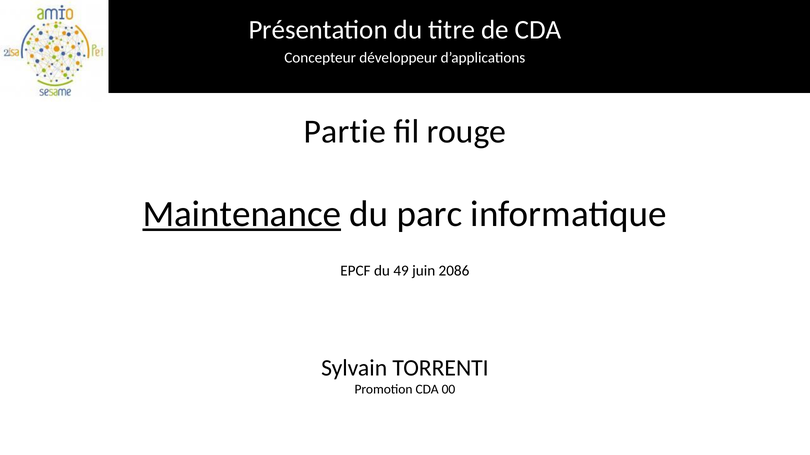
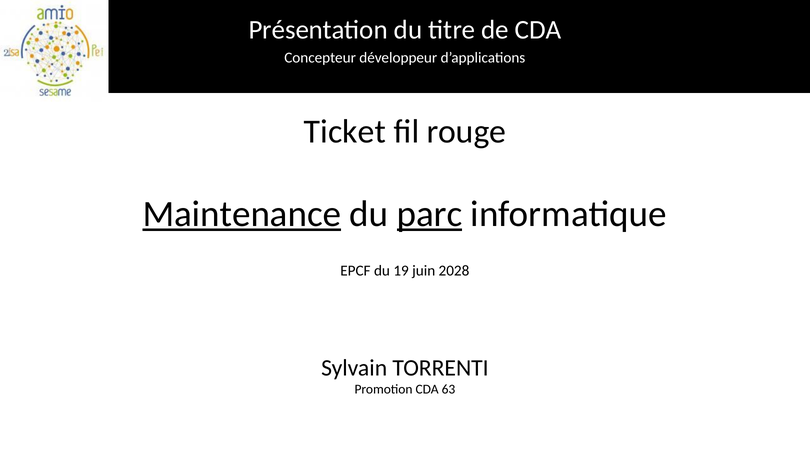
Partie: Partie -> Ticket
parc underline: none -> present
49: 49 -> 19
2086: 2086 -> 2028
00: 00 -> 63
